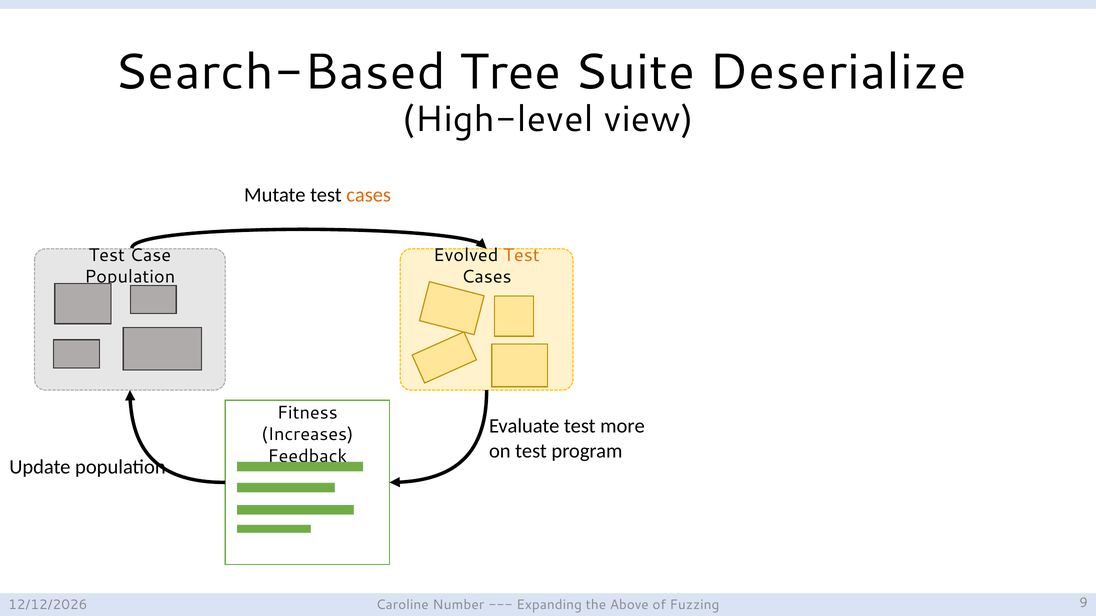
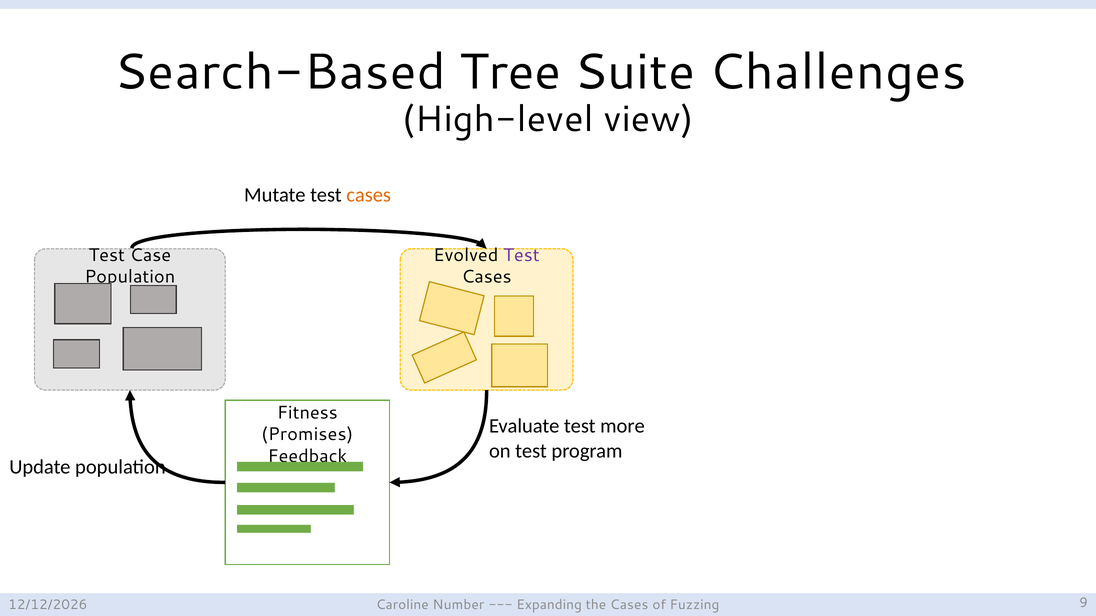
Deserialize: Deserialize -> Challenges
Test at (521, 255) colour: orange -> purple
Increases: Increases -> Promises
the Above: Above -> Cases
